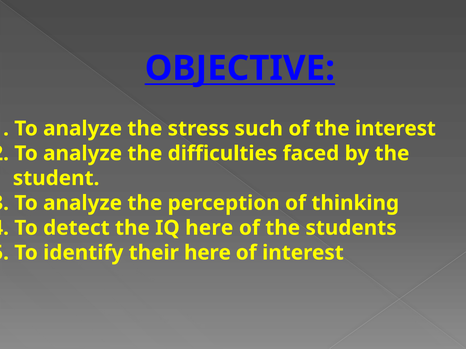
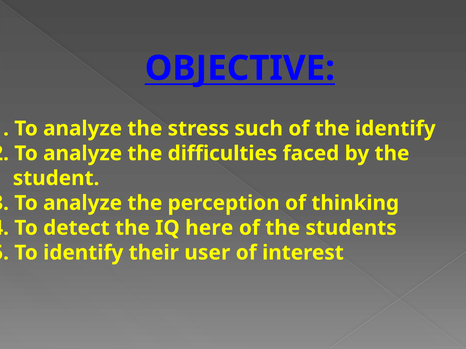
the interest: interest -> identify
their here: here -> user
